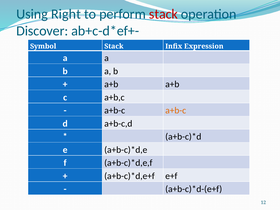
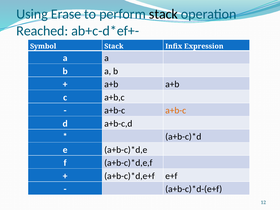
Right: Right -> Erase
stack at (163, 14) colour: red -> black
Discover: Discover -> Reached
